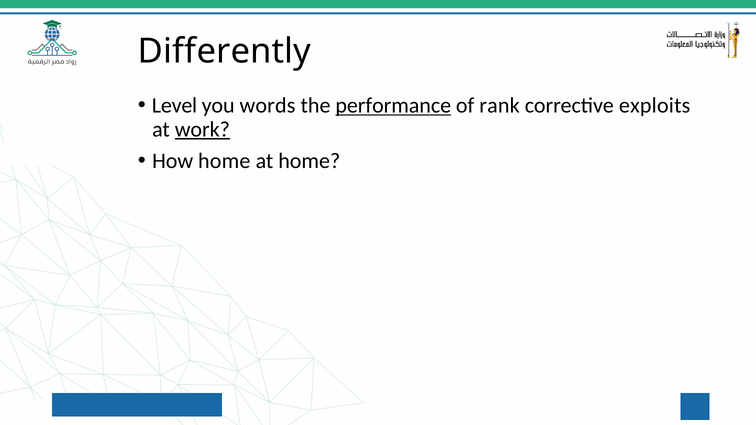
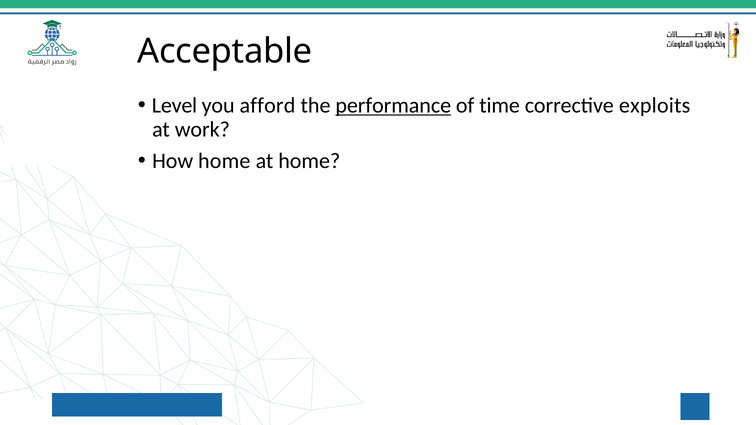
Differently: Differently -> Acceptable
words: words -> afford
rank: rank -> time
work underline: present -> none
